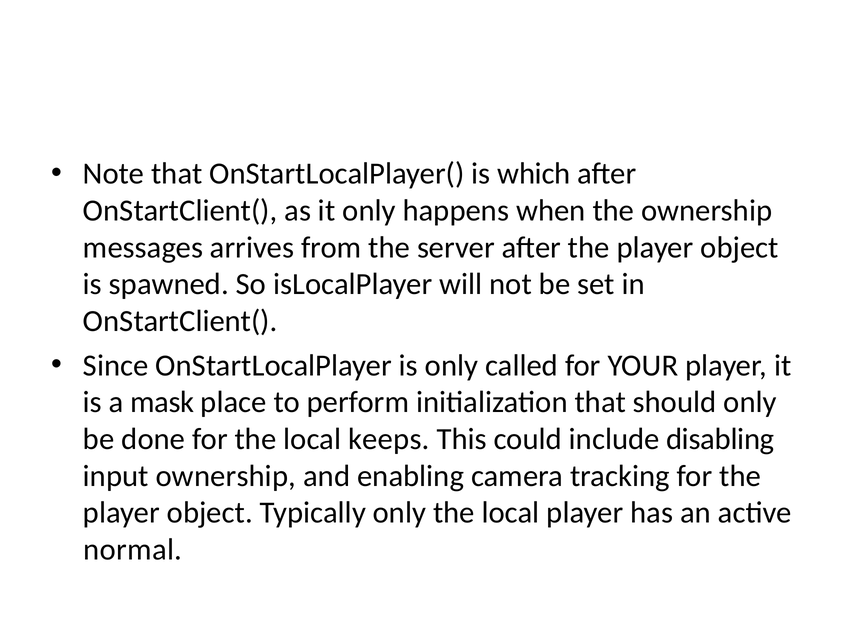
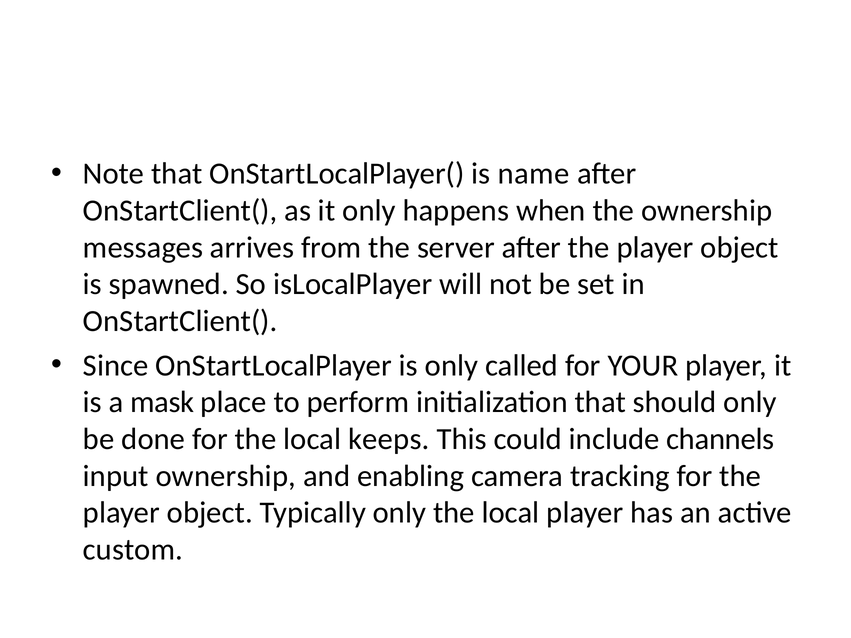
which: which -> name
disabling: disabling -> channels
normal: normal -> custom
